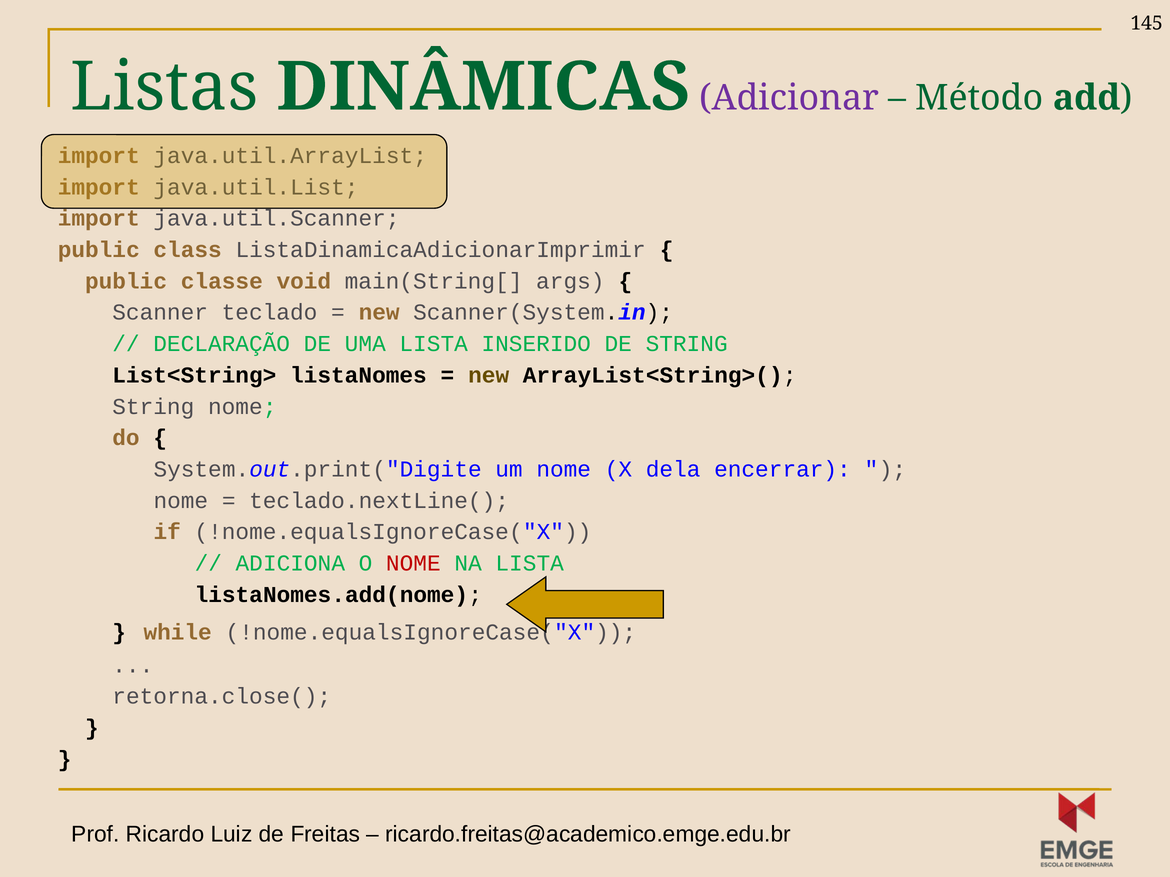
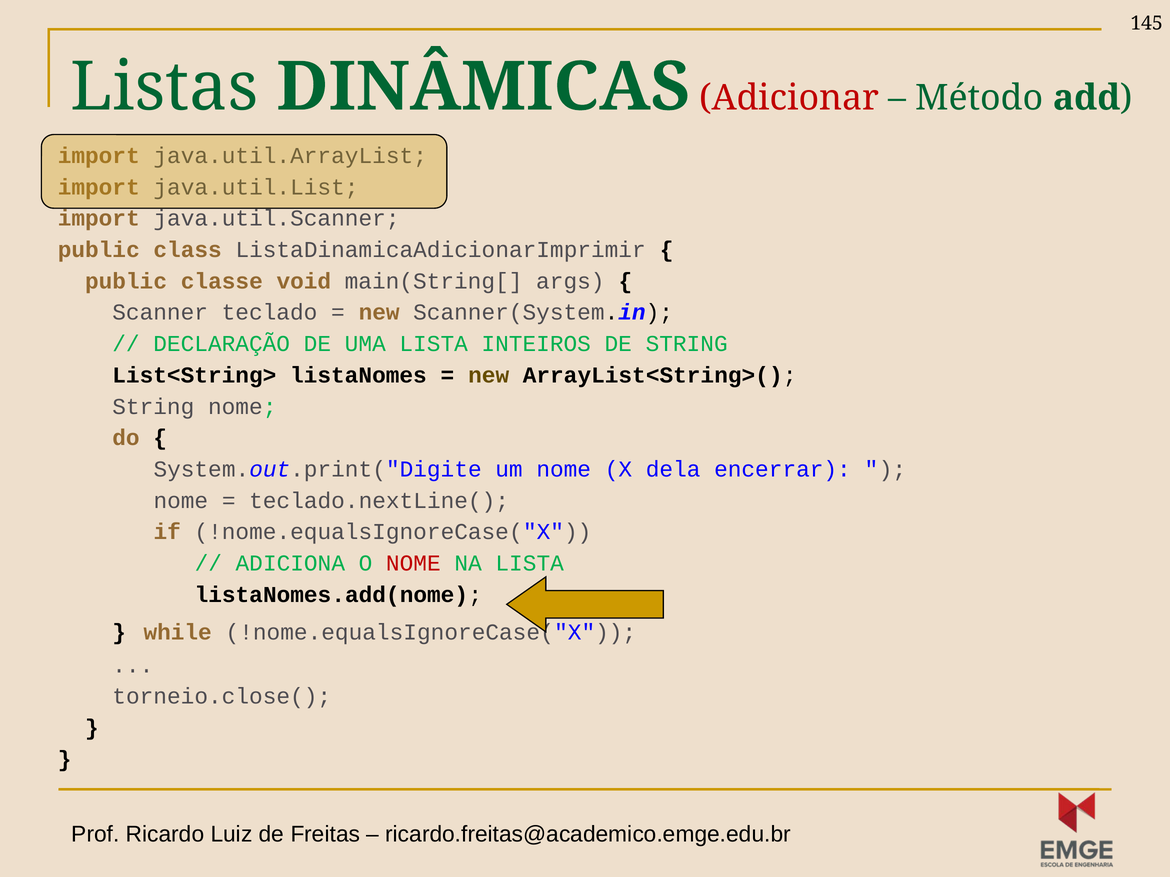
Adicionar colour: purple -> red
INSERIDO: INSERIDO -> INTEIROS
retorna.close(: retorna.close( -> torneio.close(
